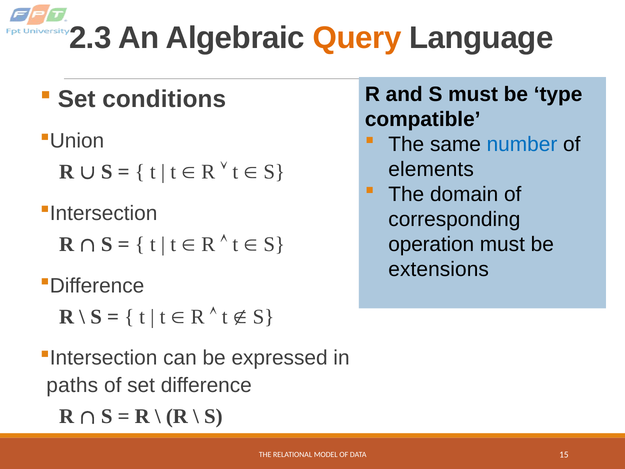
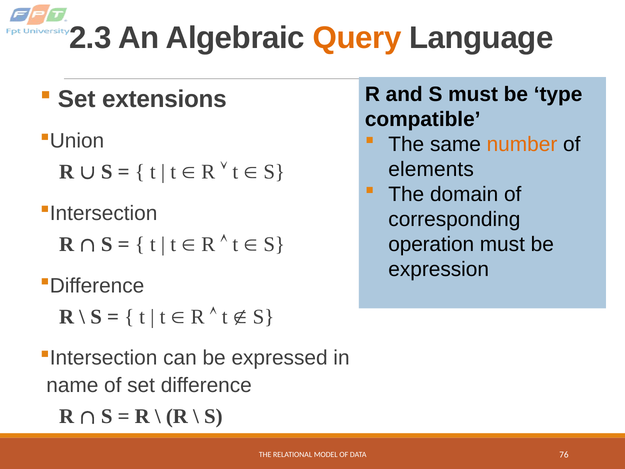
conditions: conditions -> extensions
number colour: blue -> orange
extensions: extensions -> expression
paths: paths -> name
15: 15 -> 76
